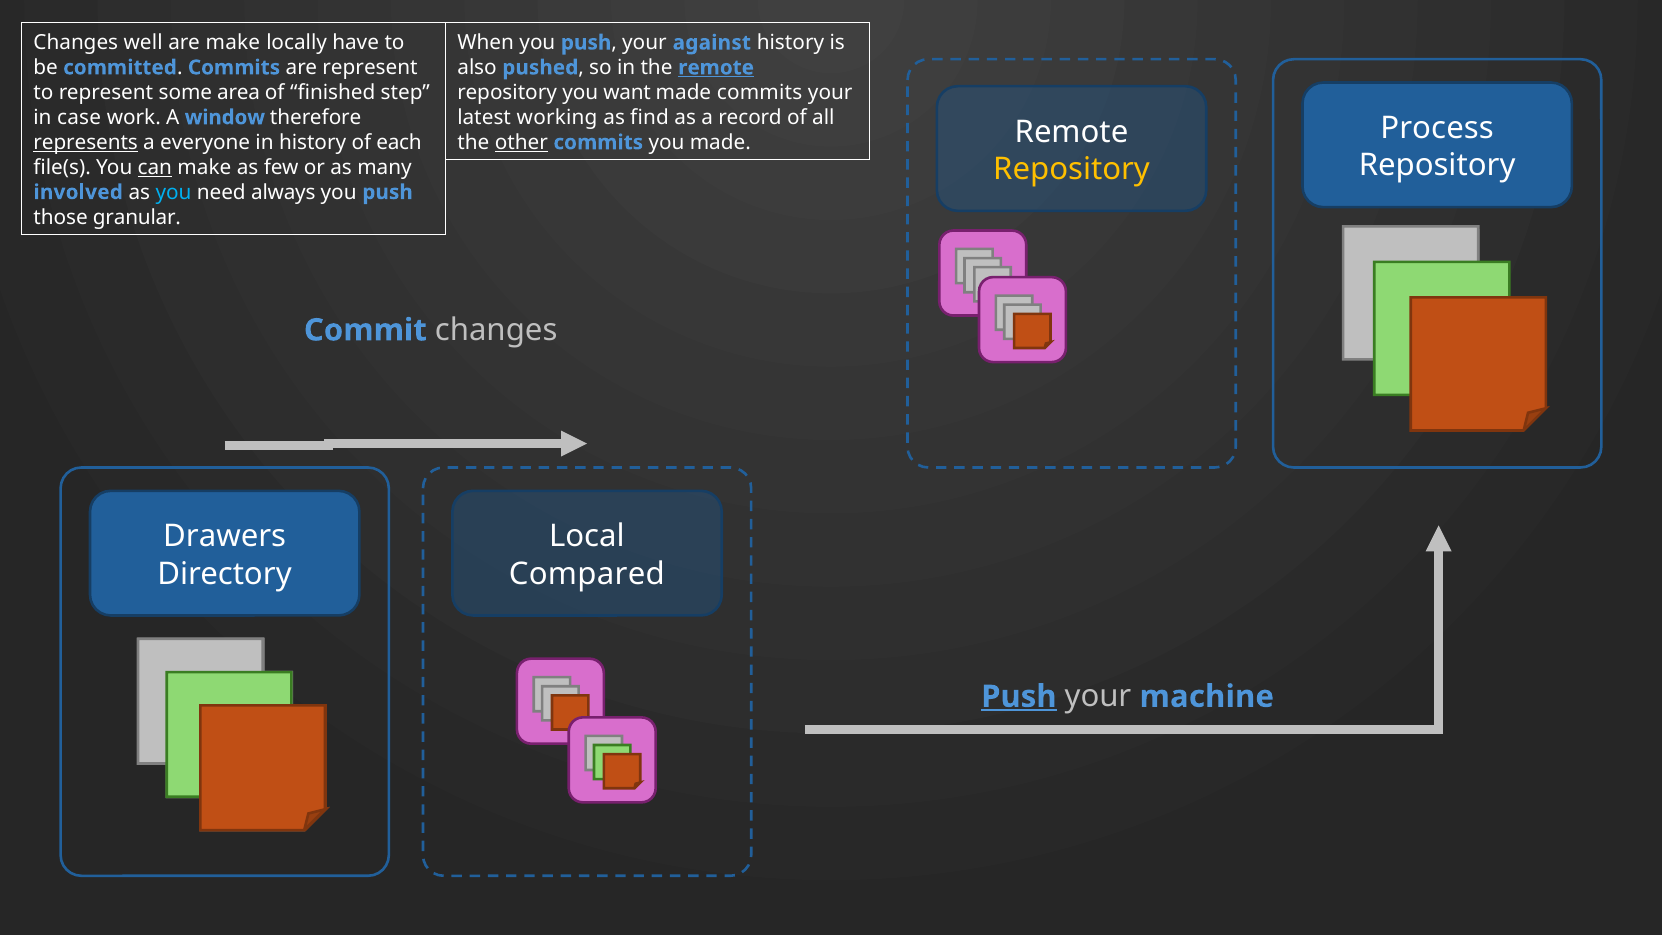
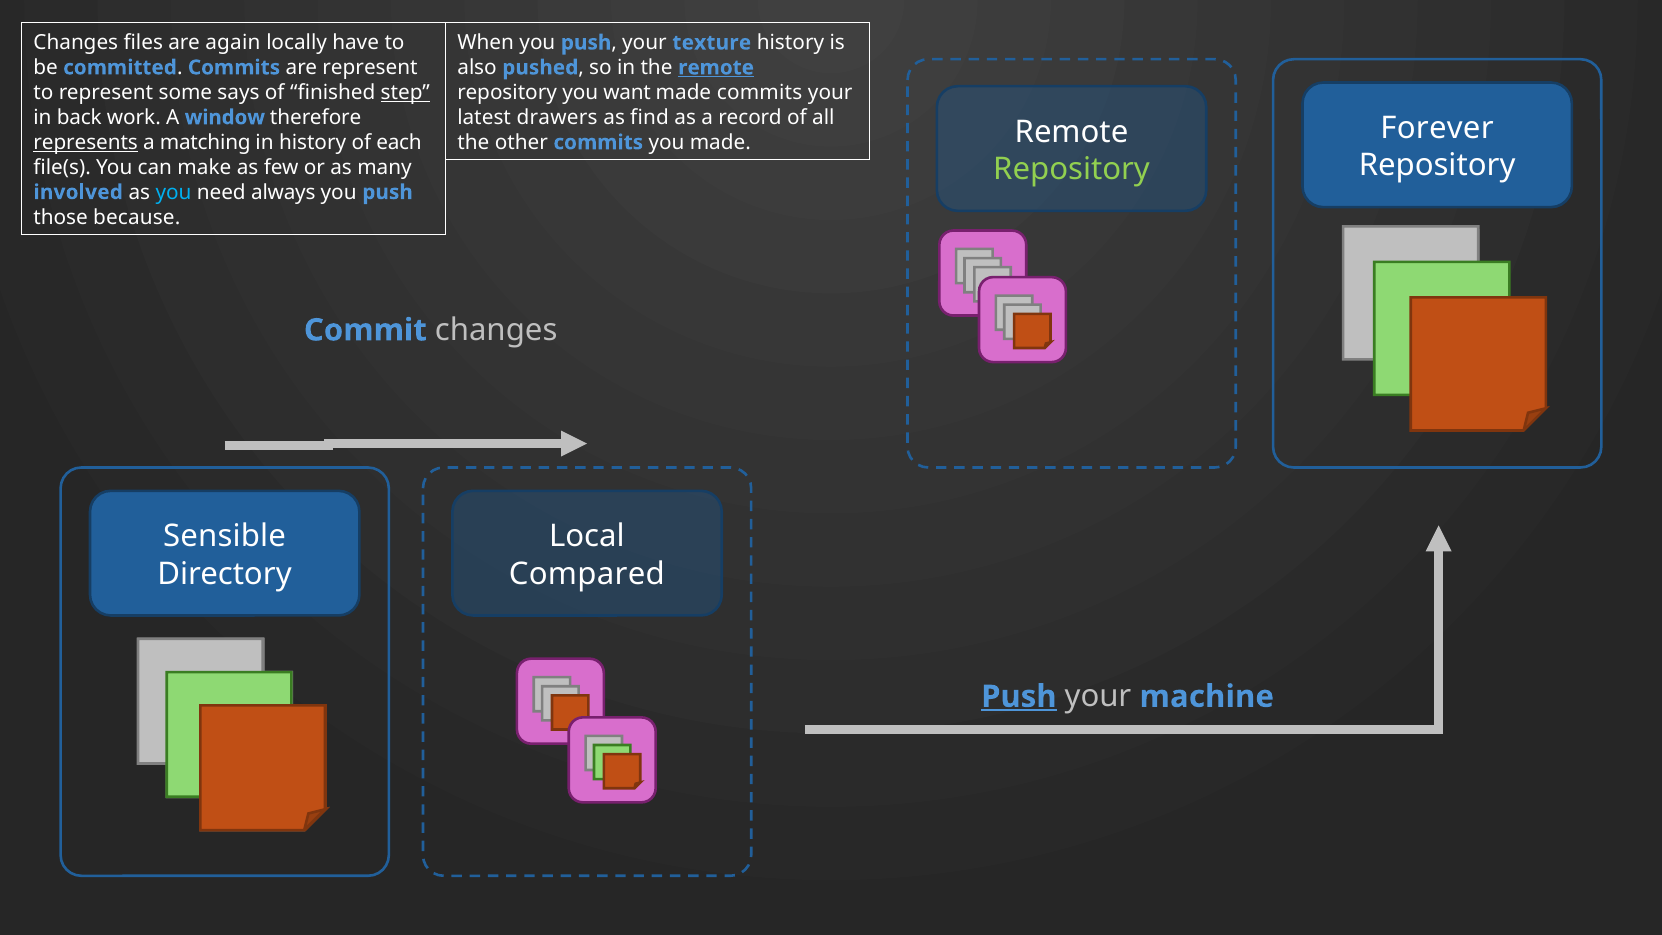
well: well -> files
are make: make -> again
against: against -> texture
area: area -> says
step underline: none -> present
case: case -> back
working: working -> drawers
Process: Process -> Forever
everyone: everyone -> matching
other underline: present -> none
Repository at (1072, 169) colour: yellow -> light green
can underline: present -> none
granular: granular -> because
Drawers: Drawers -> Sensible
